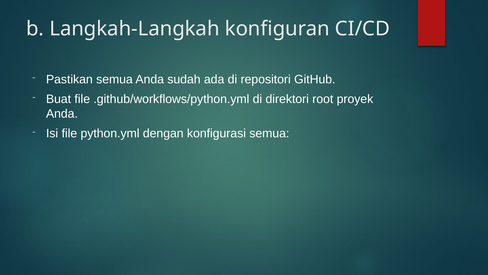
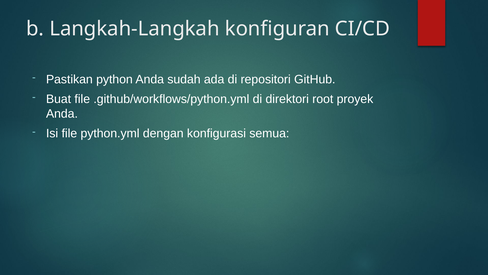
Pastikan semua: semua -> python
